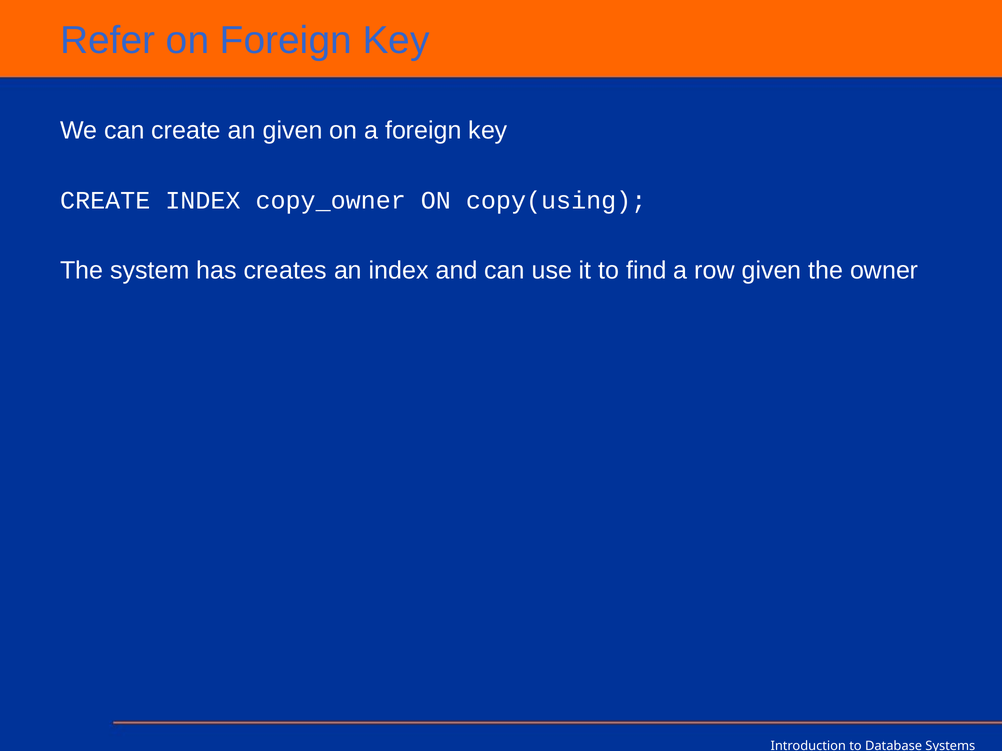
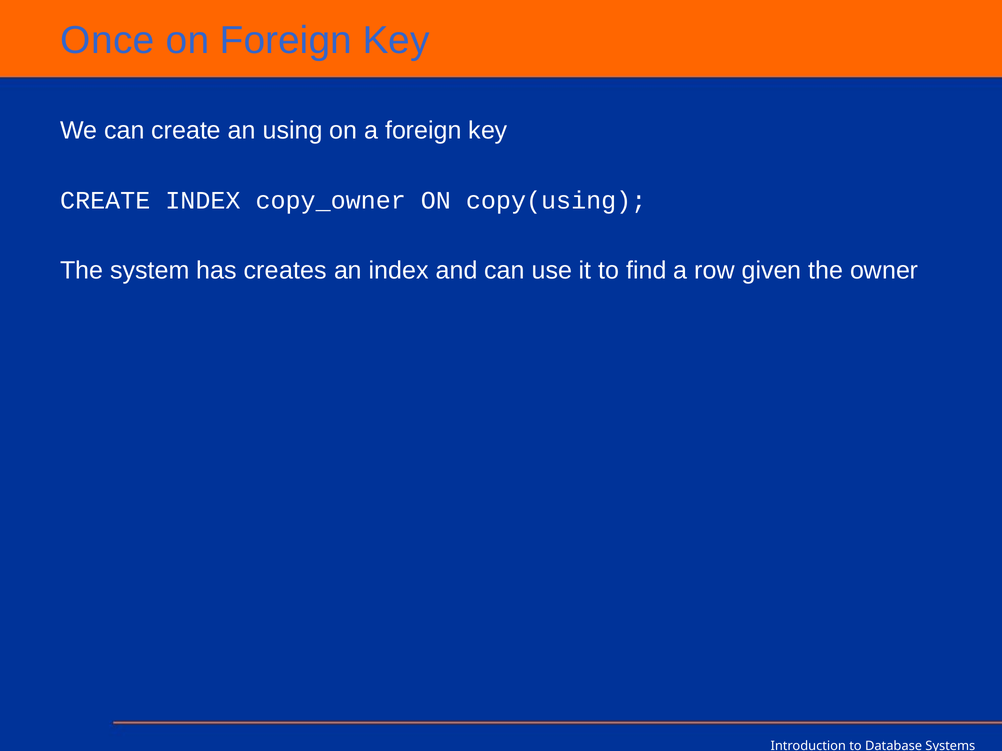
Refer: Refer -> Once
an given: given -> using
